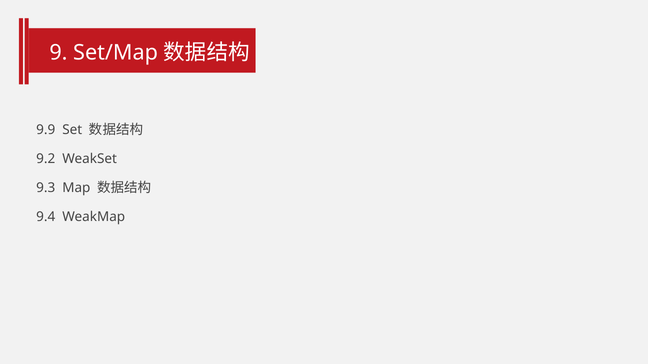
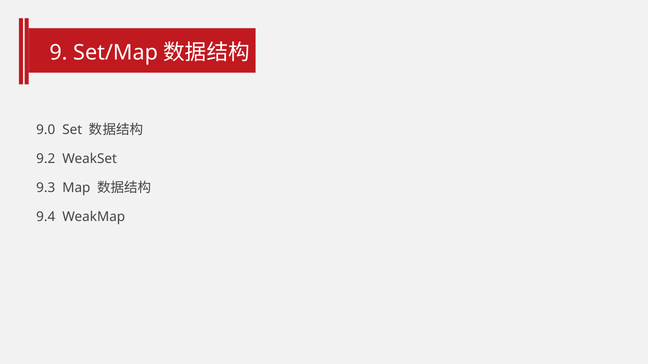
9.9: 9.9 -> 9.0
